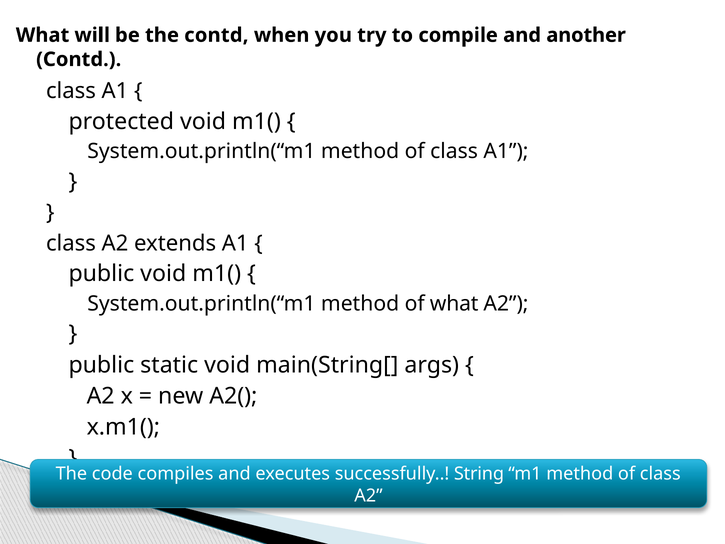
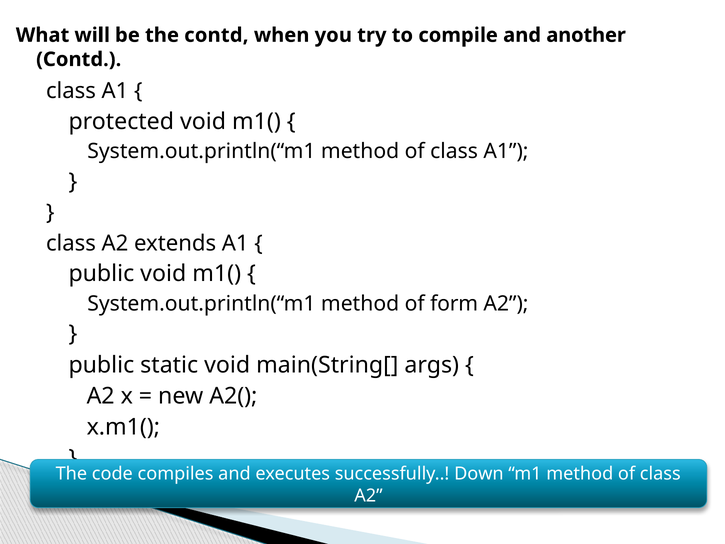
of what: what -> form
String: String -> Down
